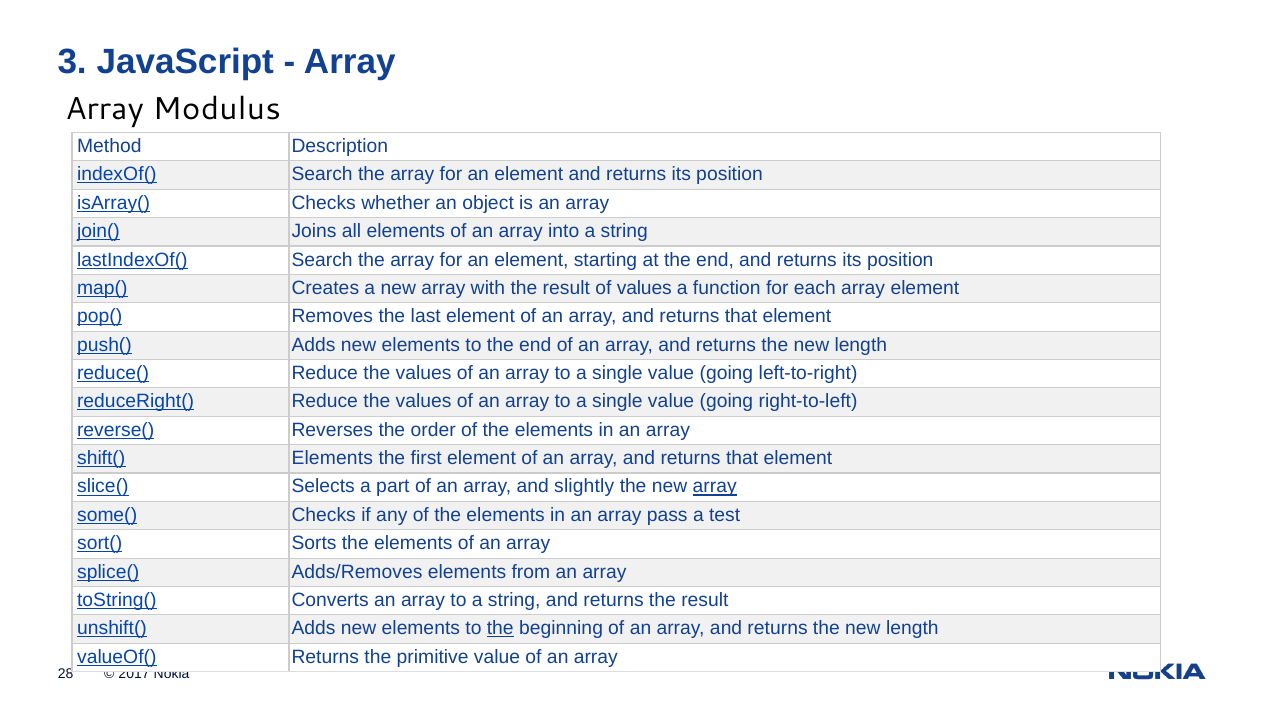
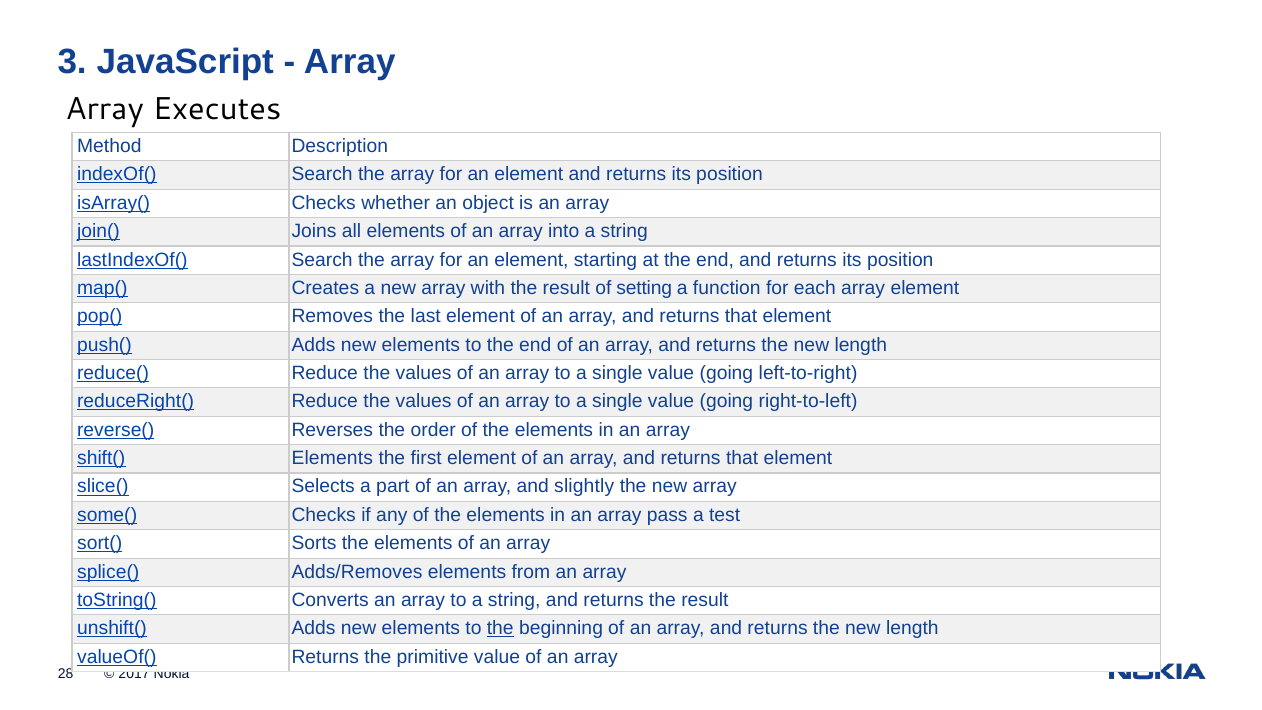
Modulus: Modulus -> Executes
of values: values -> setting
array at (715, 487) underline: present -> none
